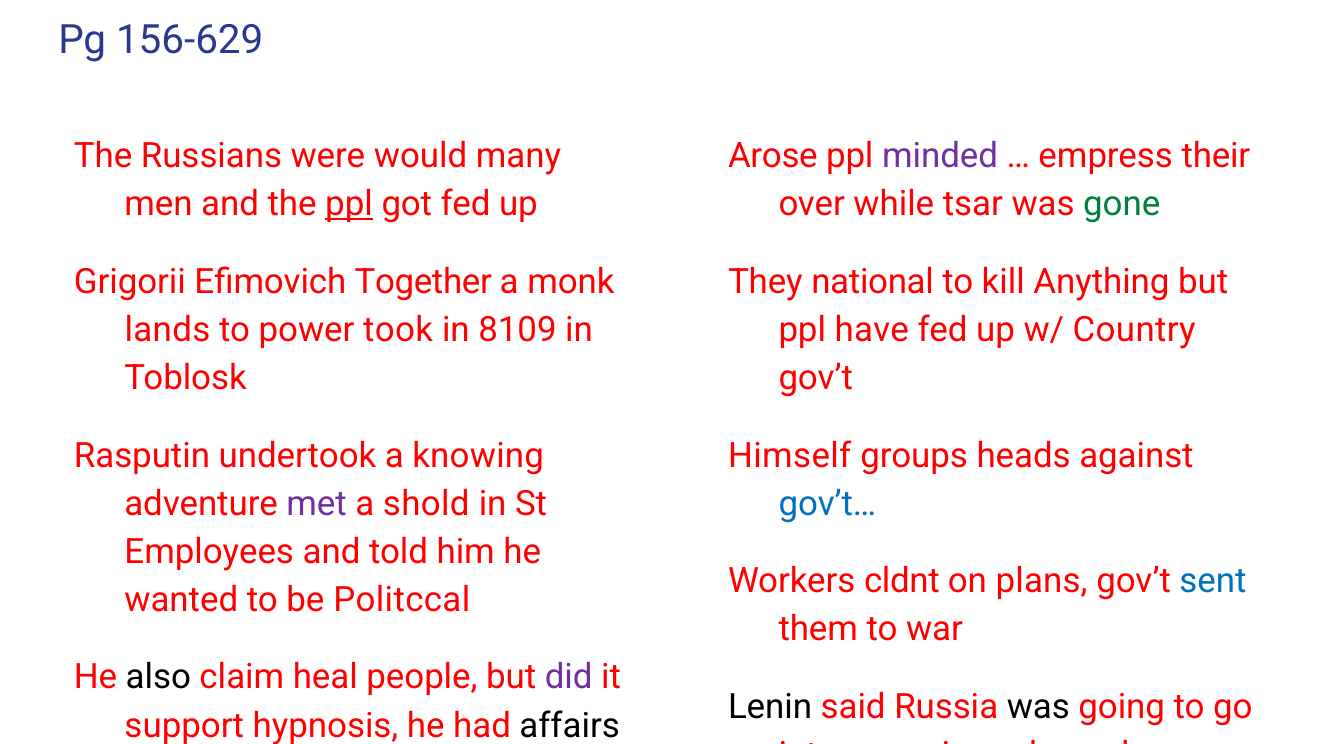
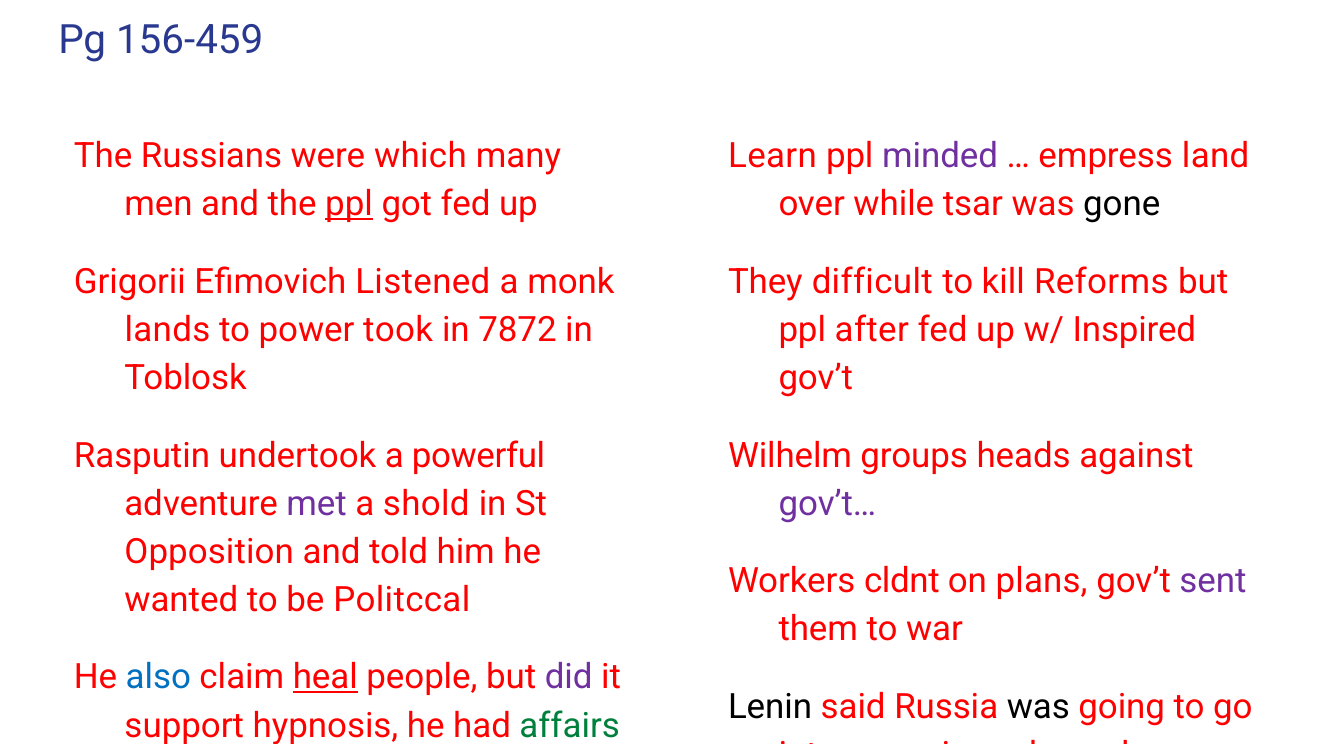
156-629: 156-629 -> 156-459
would: would -> which
Arose: Arose -> Learn
their: their -> land
gone colour: green -> black
Together: Together -> Listened
national: national -> difficult
Anything: Anything -> Reforms
8109: 8109 -> 7872
have: have -> after
Country: Country -> Inspired
knowing: knowing -> powerful
Himself: Himself -> Wilhelm
gov’t… colour: blue -> purple
Employees: Employees -> Opposition
sent colour: blue -> purple
also colour: black -> blue
heal underline: none -> present
affairs colour: black -> green
